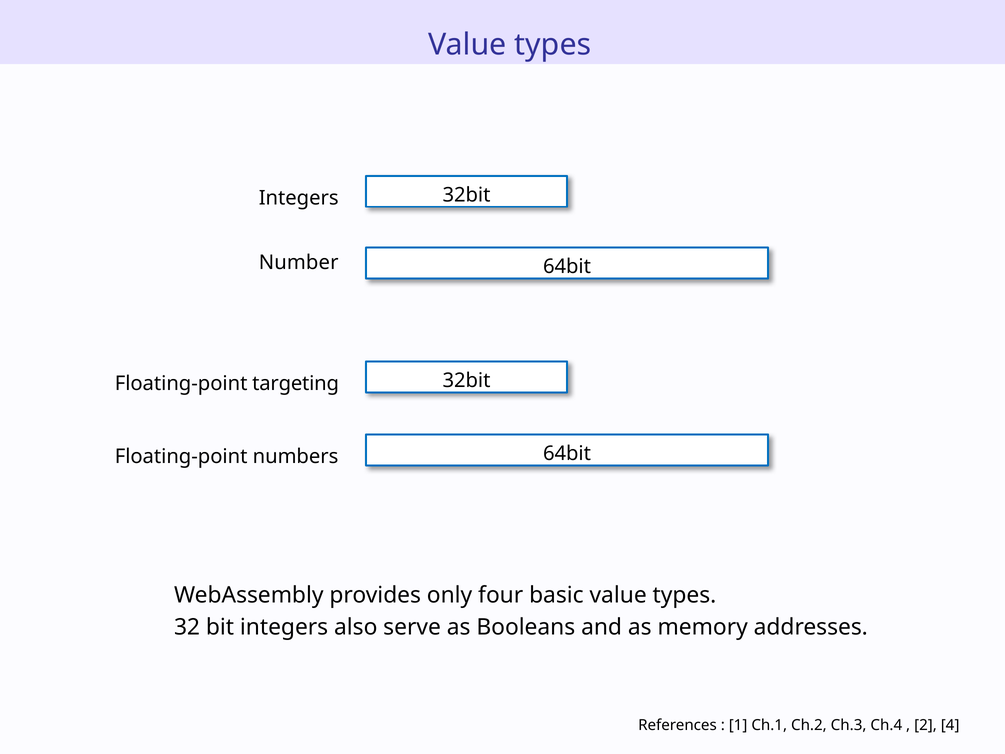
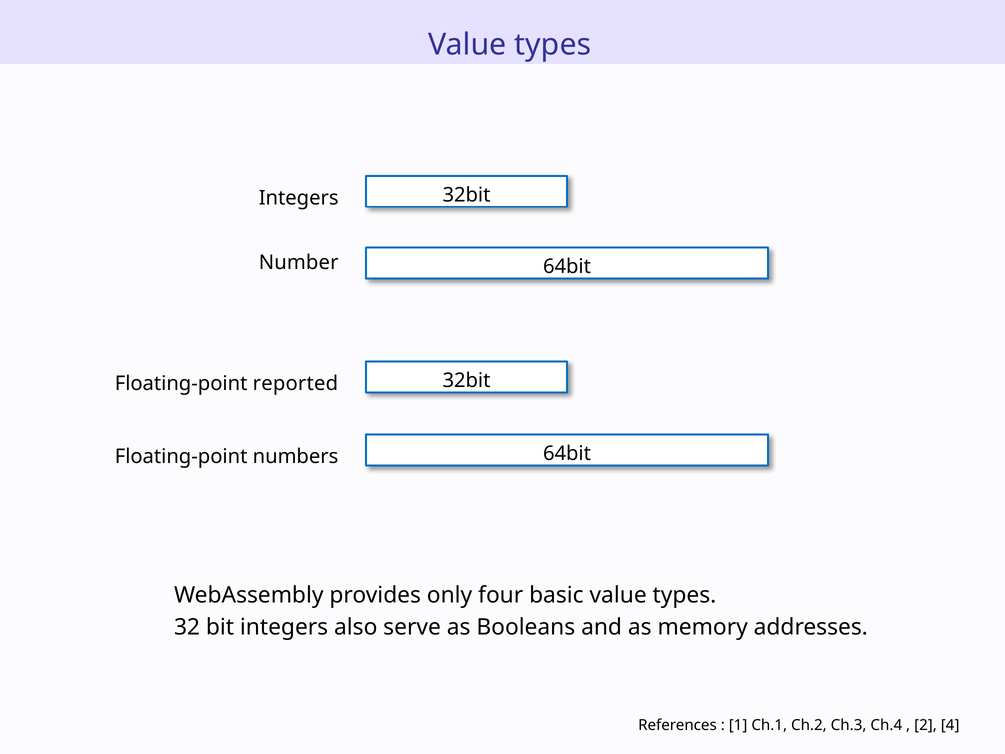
targeting: targeting -> reported
